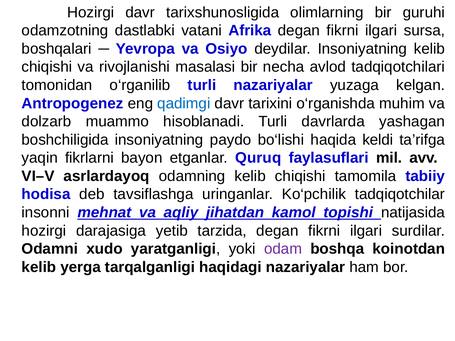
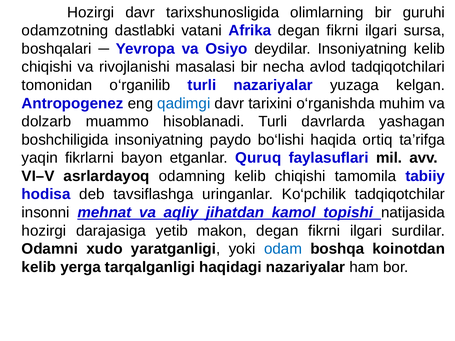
keldi: keldi -> ortiq
tarzida: tarzida -> makon
odam colour: purple -> blue
